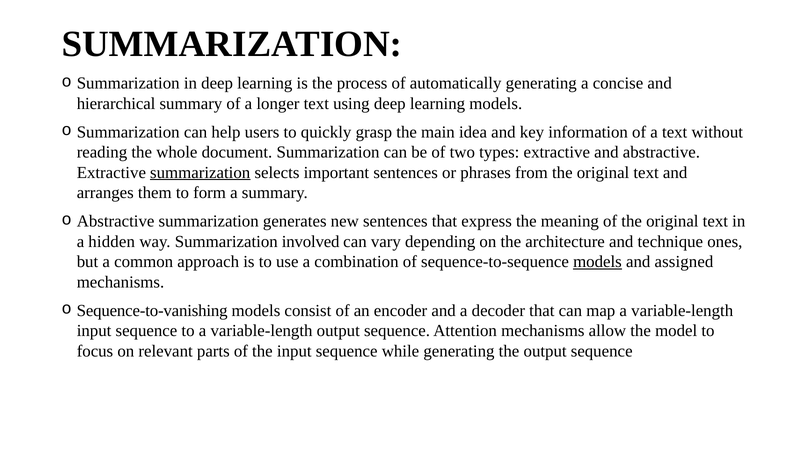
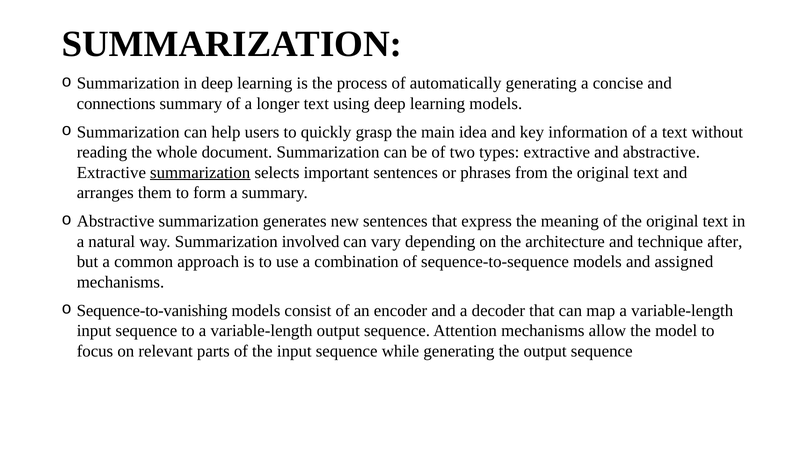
hierarchical: hierarchical -> connections
hidden: hidden -> natural
ones: ones -> after
models at (597, 262) underline: present -> none
